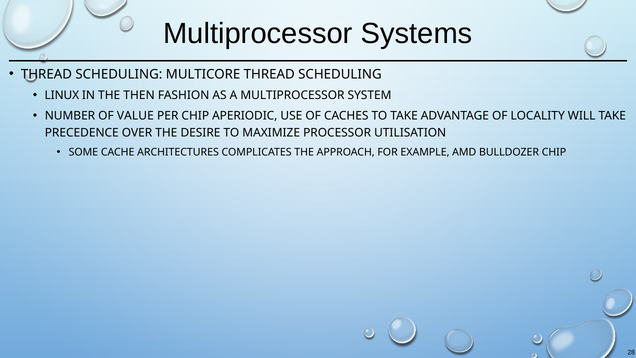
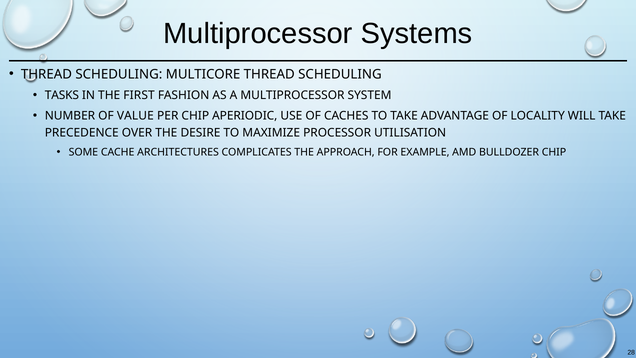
LINUX: LINUX -> TASKS
THEN: THEN -> FIRST
